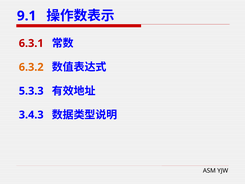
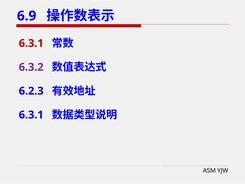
9.1: 9.1 -> 6.9
6.3.2 colour: orange -> purple
5.3.3: 5.3.3 -> 6.2.3
3.4.3 at (31, 115): 3.4.3 -> 6.3.1
